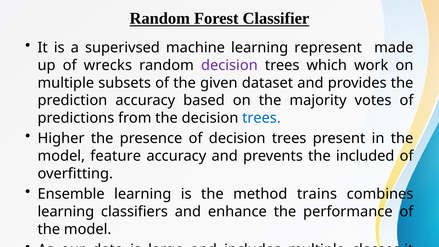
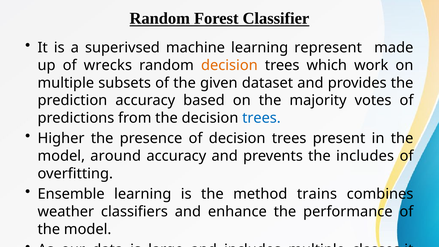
decision at (229, 65) colour: purple -> orange
feature: feature -> around
the included: included -> includes
learning at (66, 212): learning -> weather
